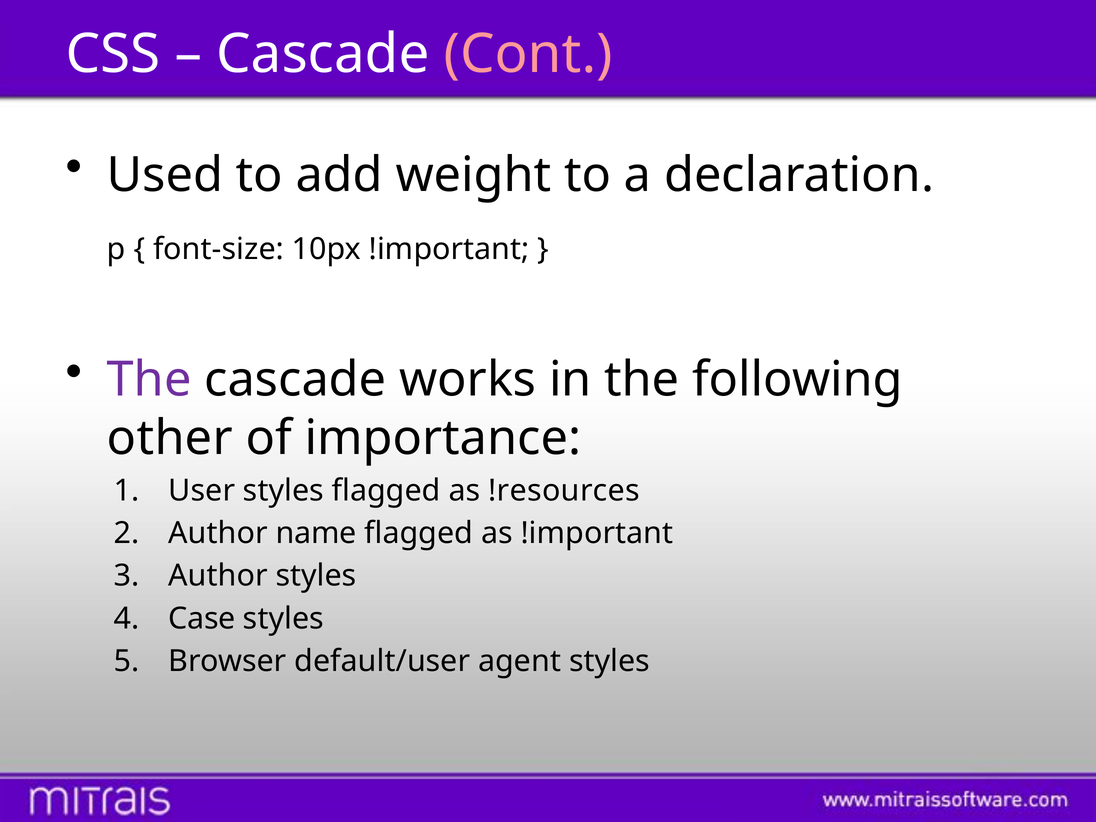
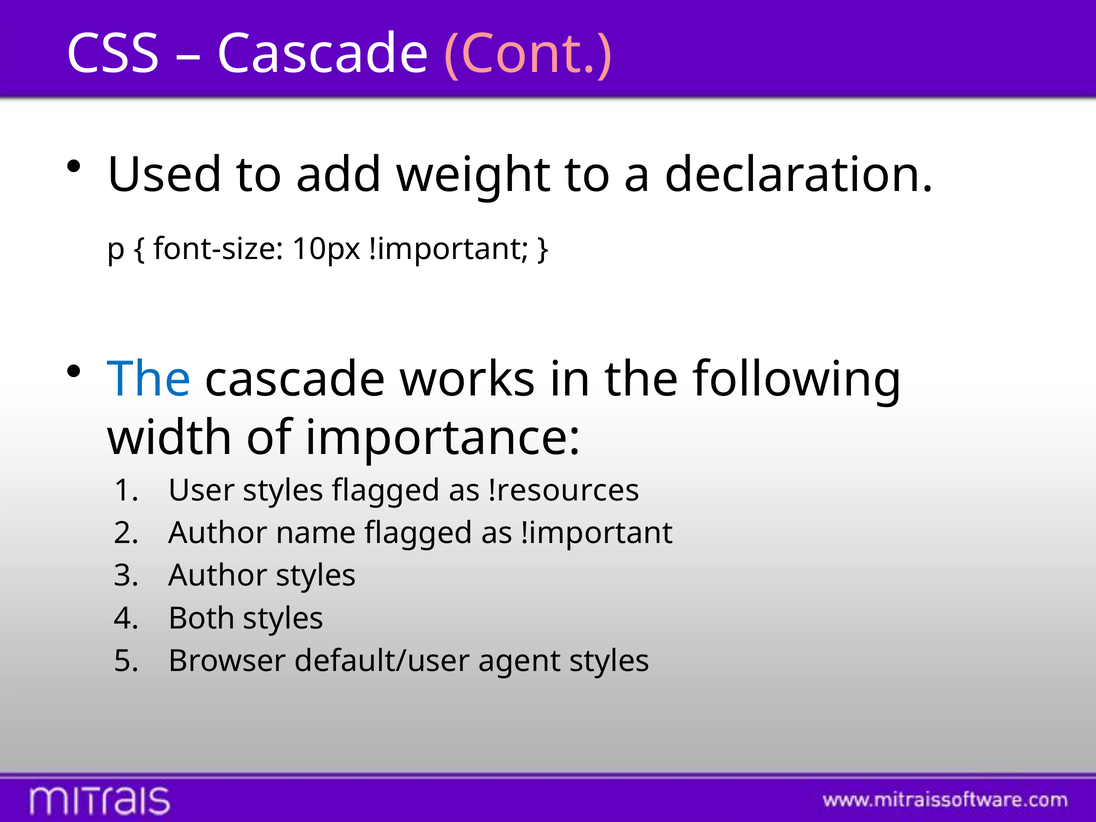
The at (149, 380) colour: purple -> blue
other: other -> width
Case: Case -> Both
